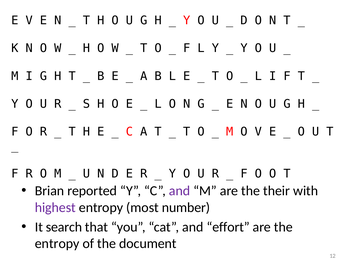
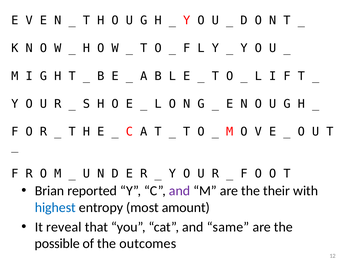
highest colour: purple -> blue
number: number -> amount
search: search -> reveal
effort: effort -> same
entropy at (57, 243): entropy -> possible
document: document -> outcomes
